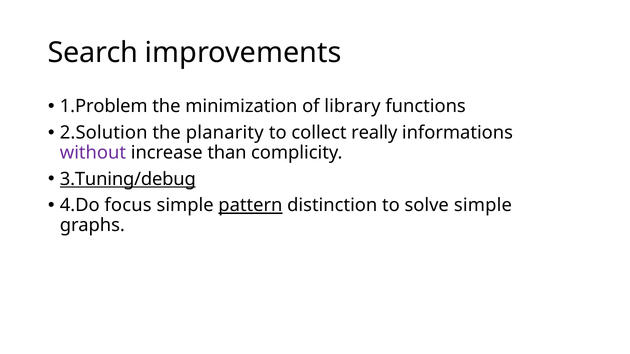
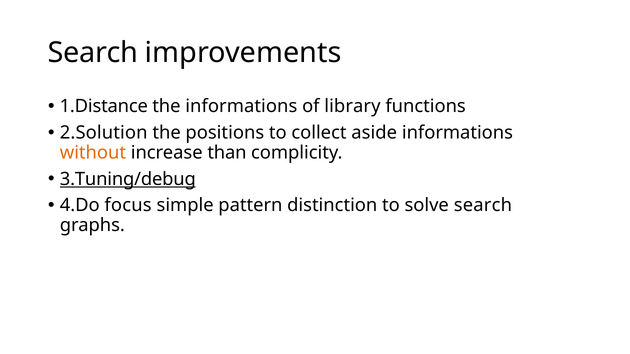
1.Problem: 1.Problem -> 1.Distance
the minimization: minimization -> informations
planarity: planarity -> positions
really: really -> aside
without colour: purple -> orange
pattern underline: present -> none
solve simple: simple -> search
